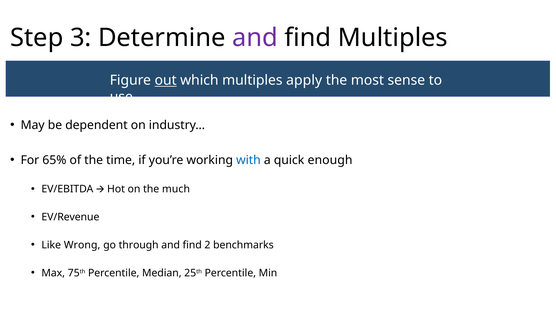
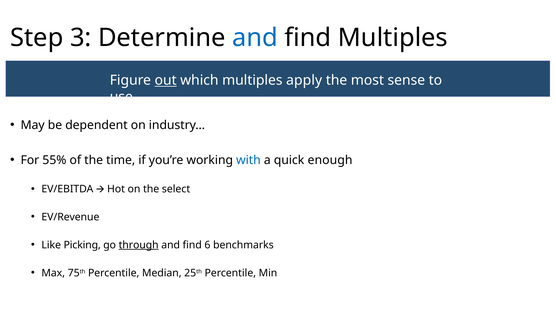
and at (255, 38) colour: purple -> blue
65%: 65% -> 55%
much: much -> select
Wrong: Wrong -> Picking
through underline: none -> present
2: 2 -> 6
